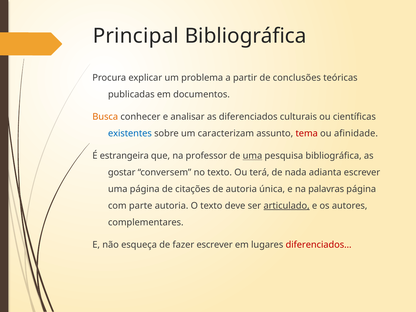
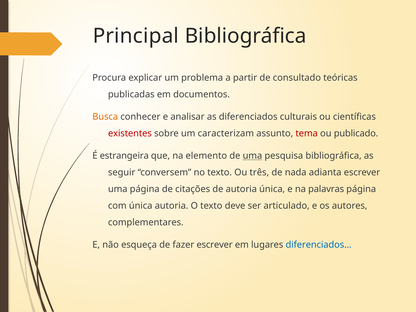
conclusões: conclusões -> consultado
existentes colour: blue -> red
afinidade: afinidade -> publicado
professor: professor -> elemento
gostar: gostar -> seguir
terá: terá -> três
com parte: parte -> única
articulado underline: present -> none
diferenciados at (319, 245) colour: red -> blue
